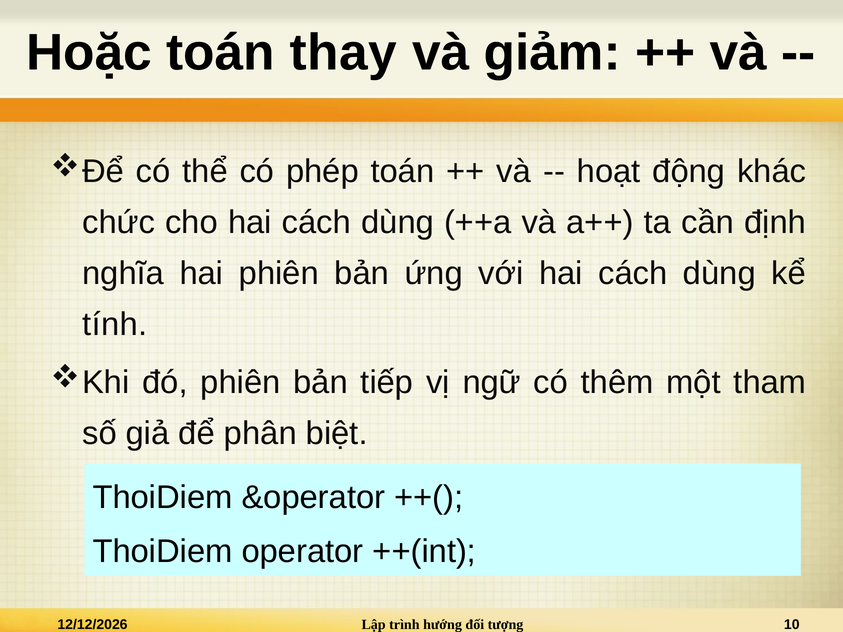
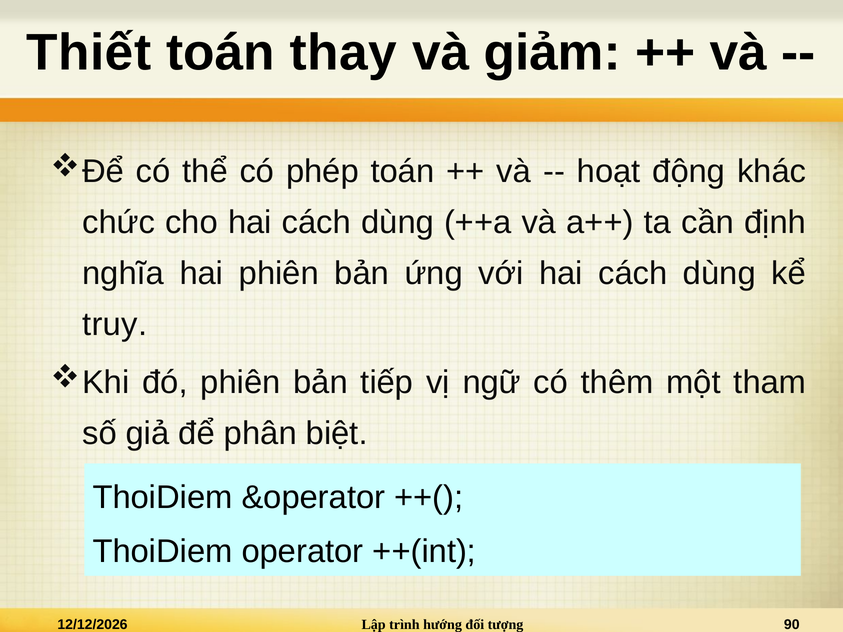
Hoặc: Hoặc -> Thiết
tính: tính -> truy
10: 10 -> 90
